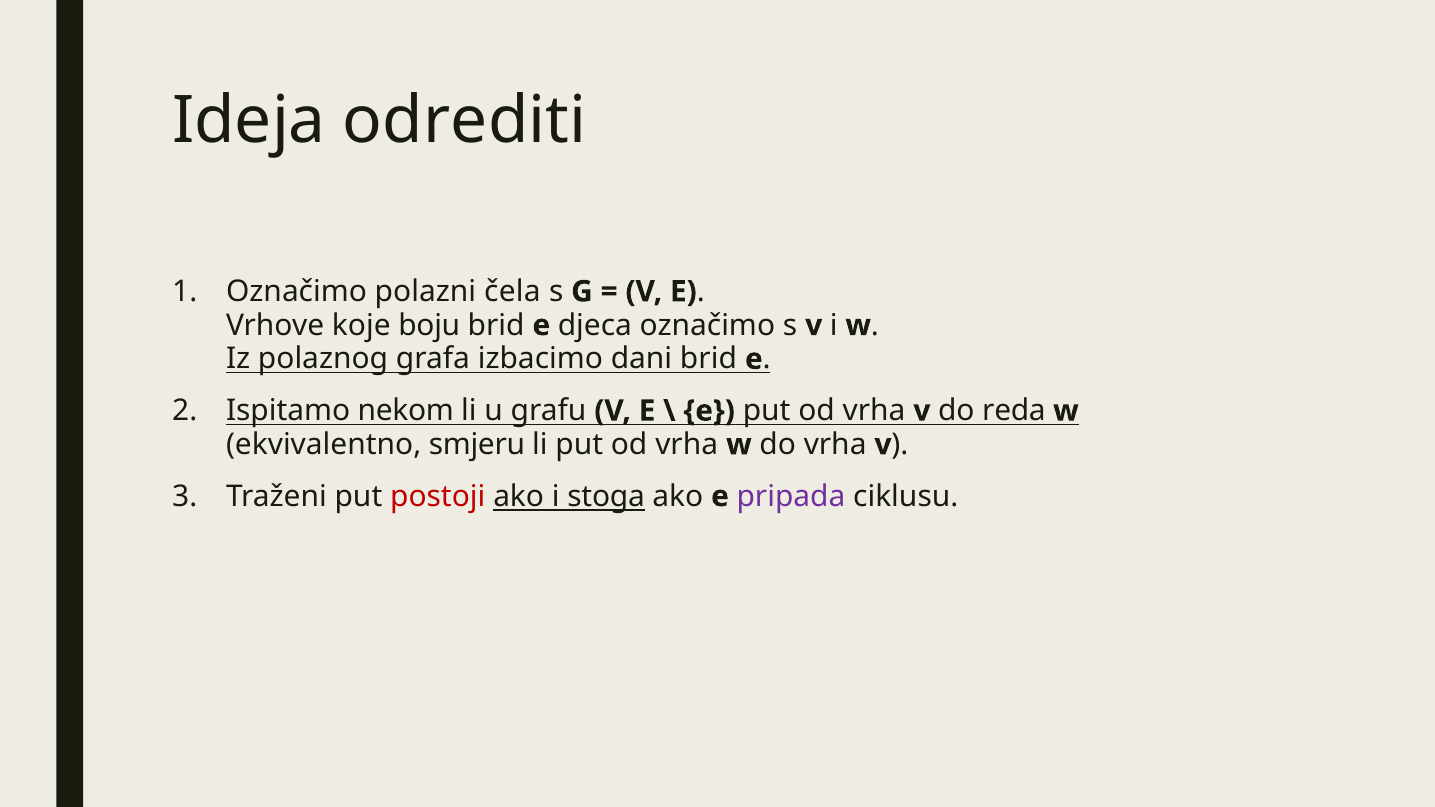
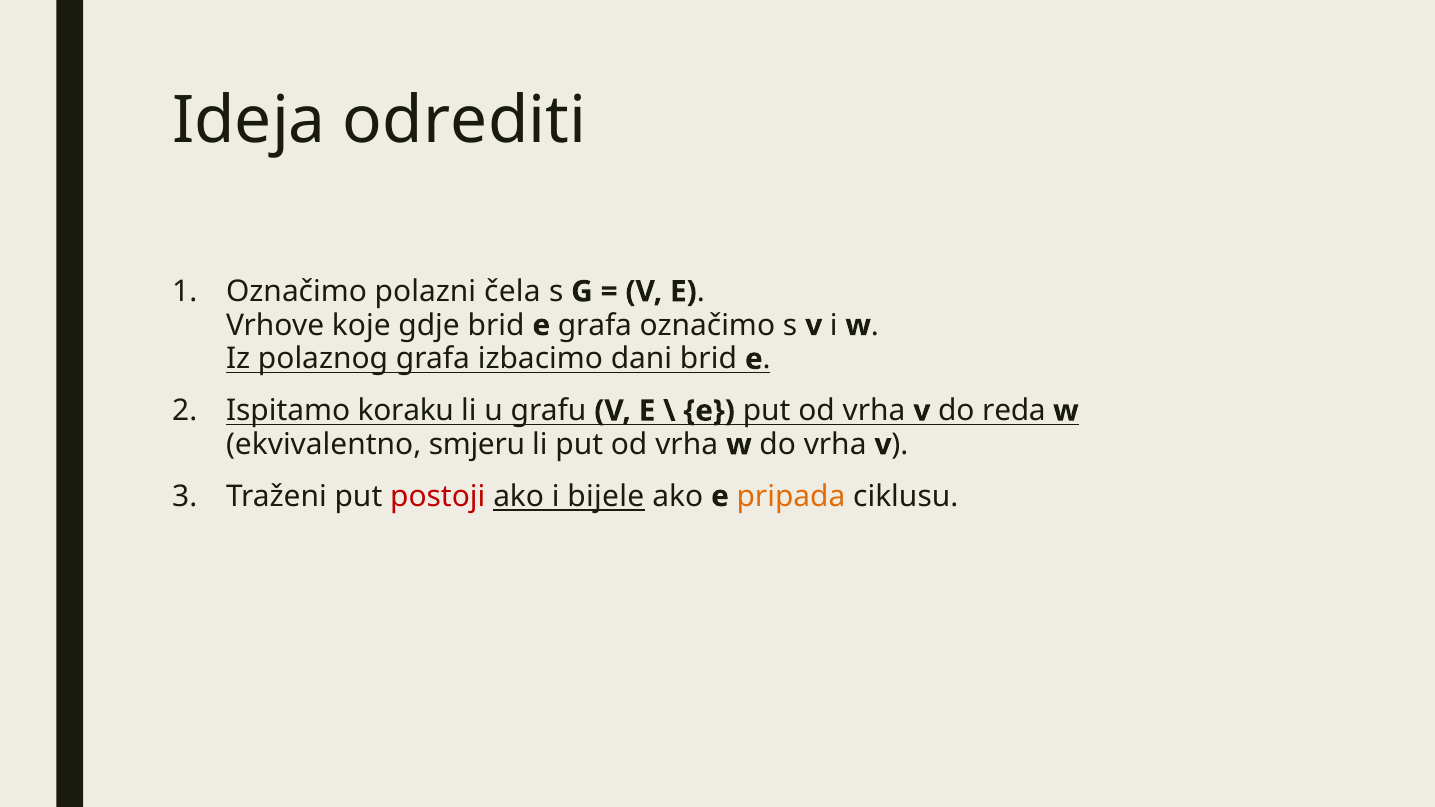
boju: boju -> gdje
e djeca: djeca -> grafa
nekom: nekom -> koraku
stoga: stoga -> bijele
pripada colour: purple -> orange
